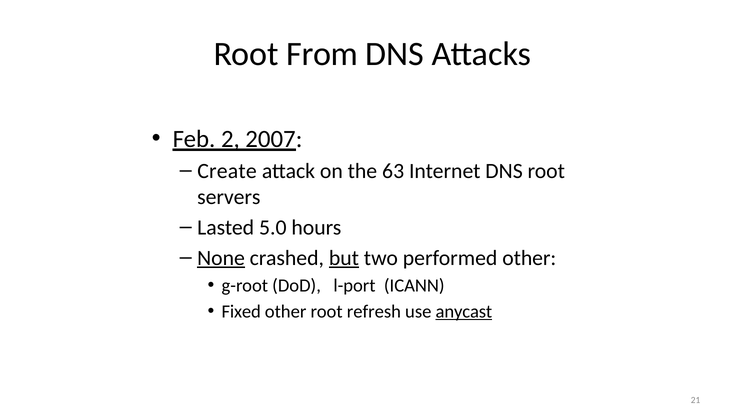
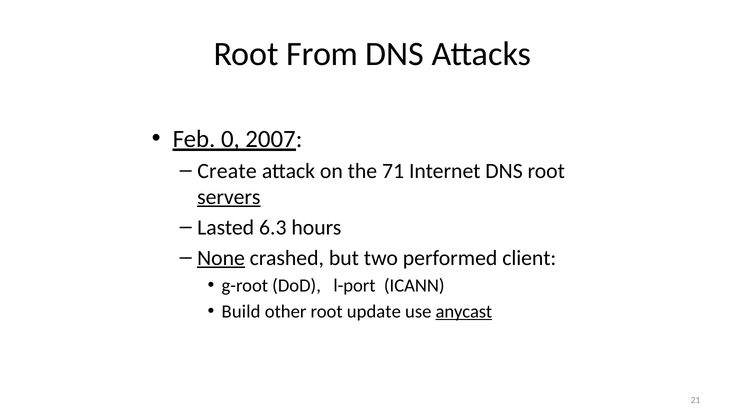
2: 2 -> 0
63: 63 -> 71
servers underline: none -> present
5.0: 5.0 -> 6.3
but underline: present -> none
performed other: other -> client
Fixed: Fixed -> Build
refresh: refresh -> update
